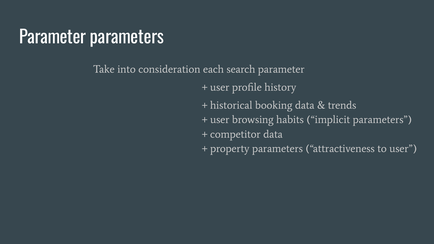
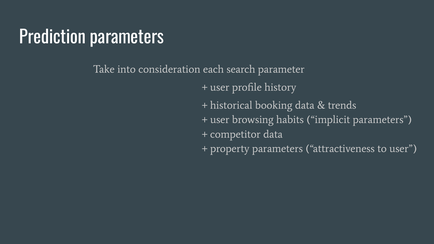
Parameter at (53, 38): Parameter -> Prediction
